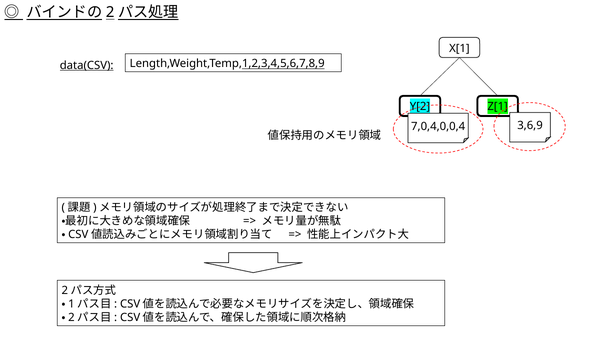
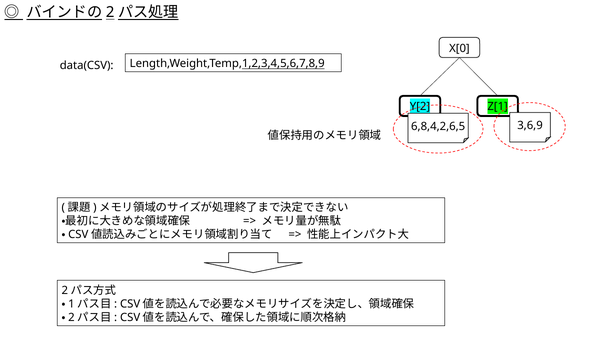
X[1: X[1 -> X[0
data(CSV underline: present -> none
7,0,4,0,0,4: 7,0,4,0,0,4 -> 6,8,4,2,6,5
